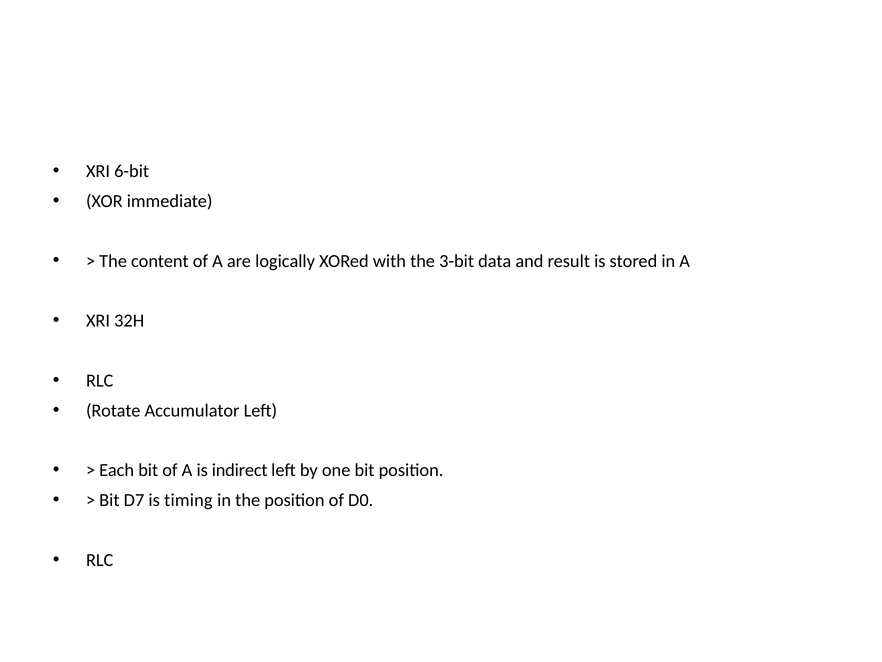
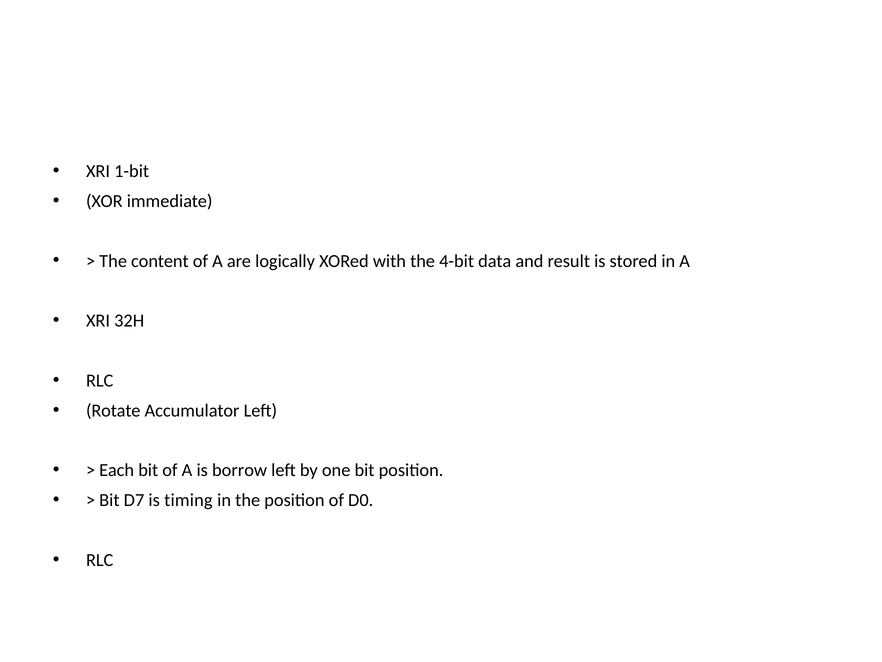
6-bit: 6-bit -> 1-bit
3-bit: 3-bit -> 4-bit
indirect: indirect -> borrow
